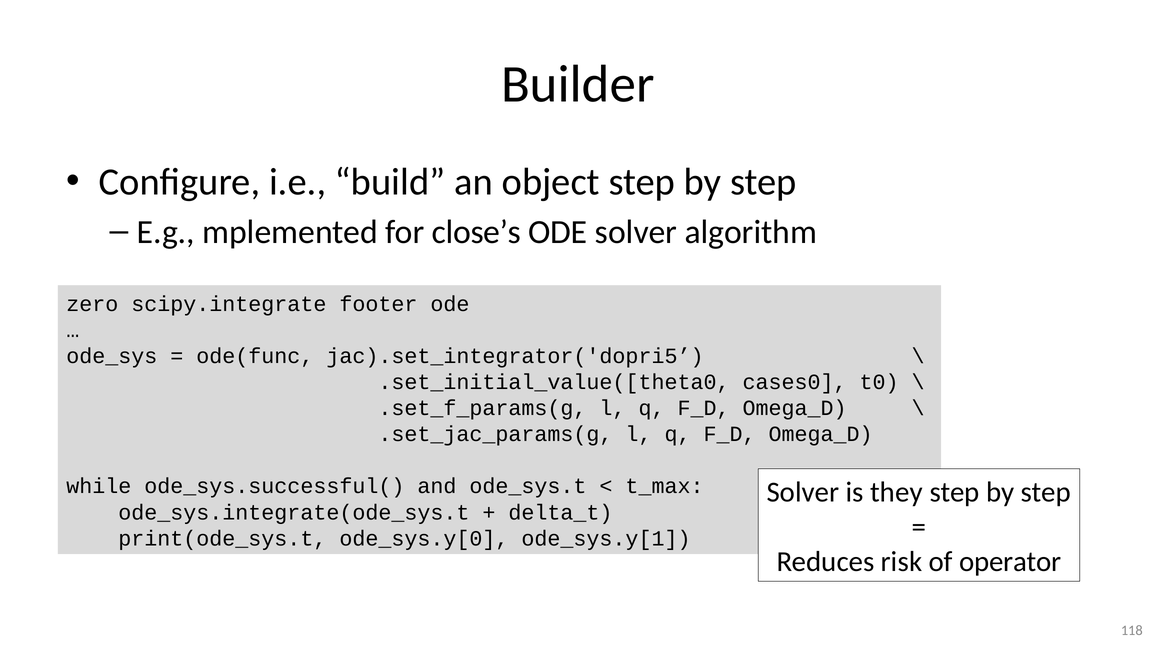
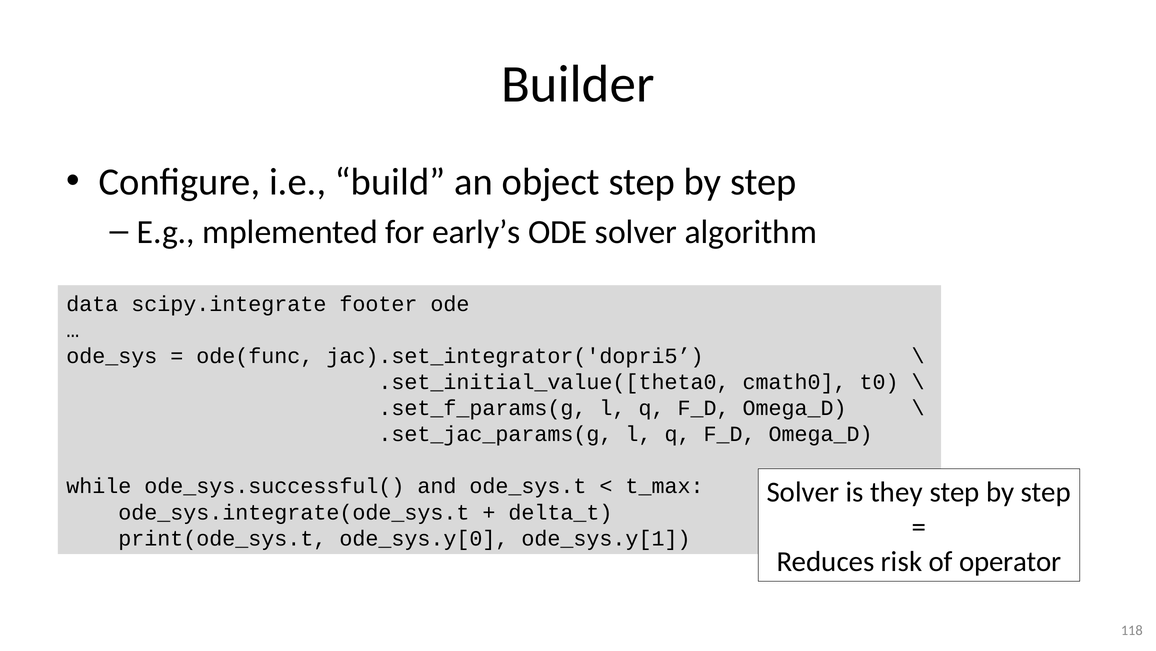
close’s: close’s -> early’s
zero: zero -> data
cases0: cases0 -> cmath0
